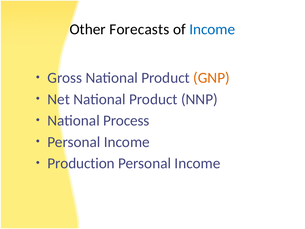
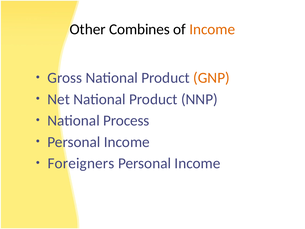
Forecasts: Forecasts -> Combines
Income at (212, 29) colour: blue -> orange
Production: Production -> Foreigners
